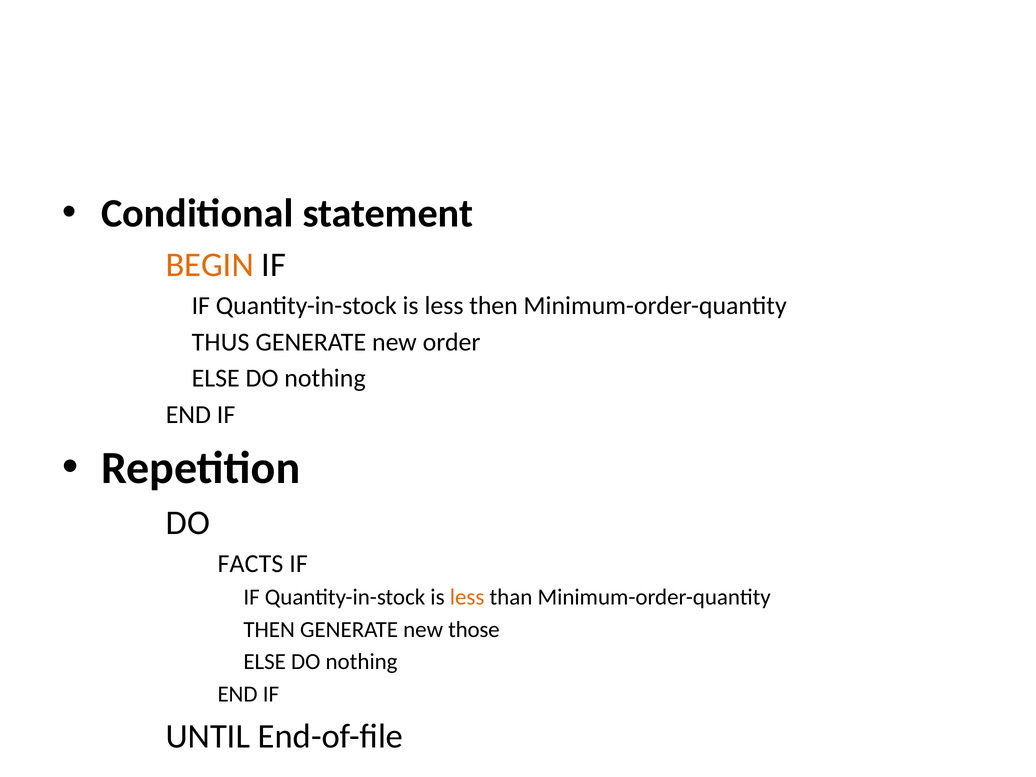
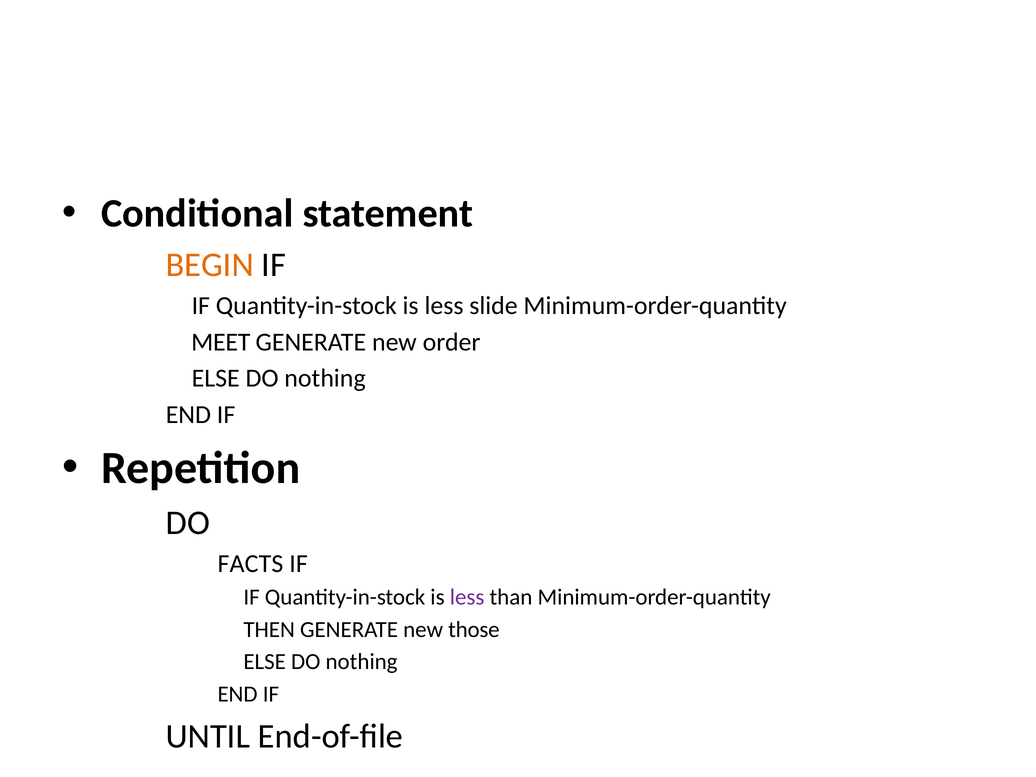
less then: then -> slide
THUS: THUS -> MEET
less at (467, 597) colour: orange -> purple
